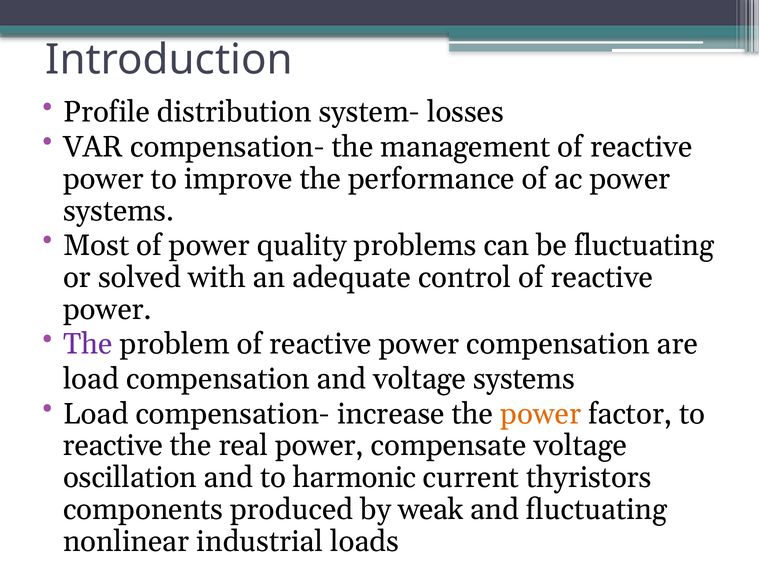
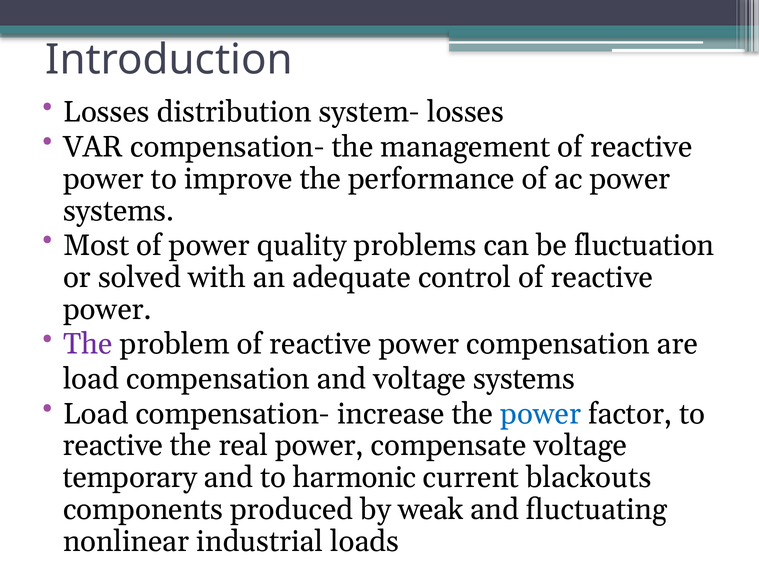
Profile at (106, 112): Profile -> Losses
be fluctuating: fluctuating -> fluctuation
power at (541, 413) colour: orange -> blue
oscillation: oscillation -> temporary
thyristors: thyristors -> blackouts
